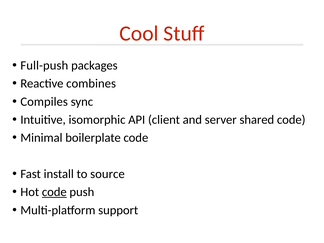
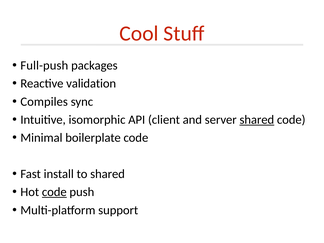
combines: combines -> validation
shared at (257, 120) underline: none -> present
to source: source -> shared
